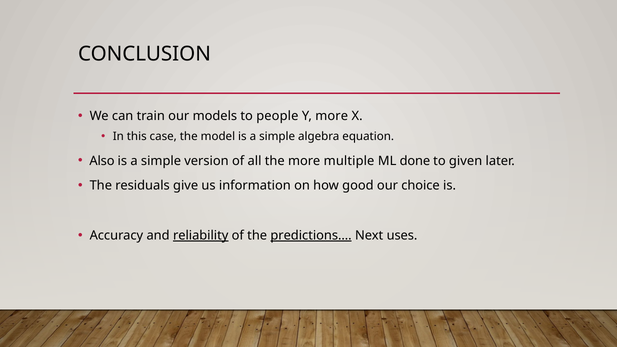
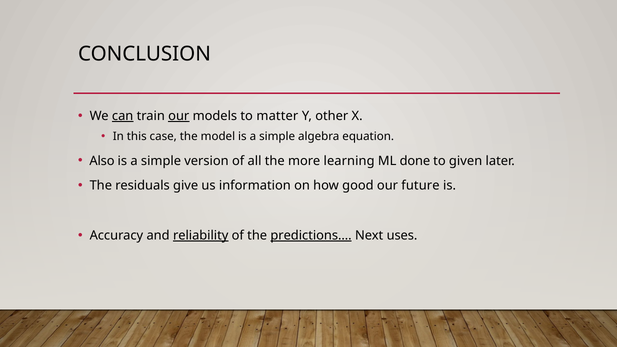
can underline: none -> present
our at (179, 116) underline: none -> present
people: people -> matter
Y more: more -> other
multiple: multiple -> learning
choice: choice -> future
